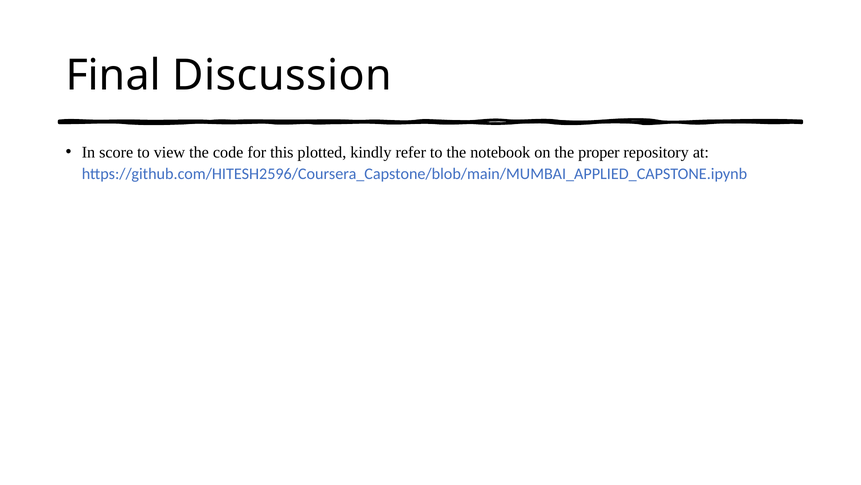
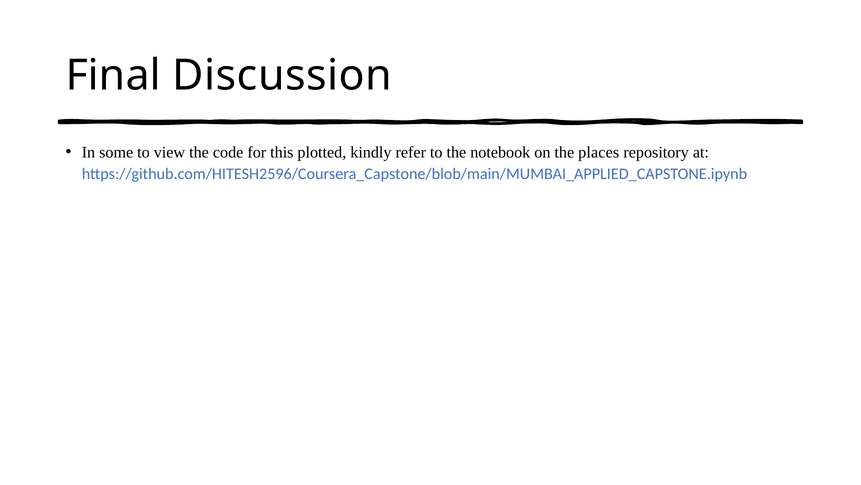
score: score -> some
proper: proper -> places
